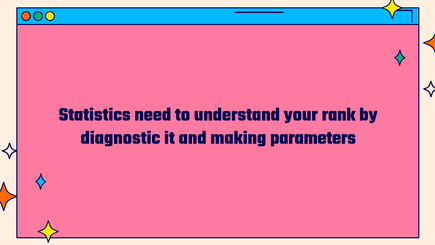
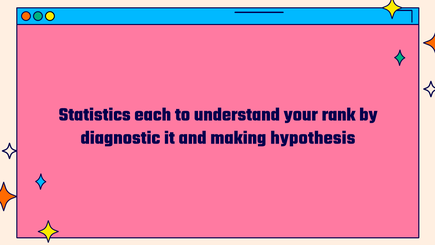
need: need -> each
parameters: parameters -> hypothesis
